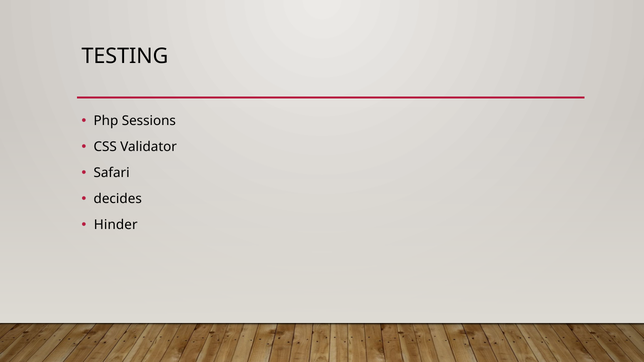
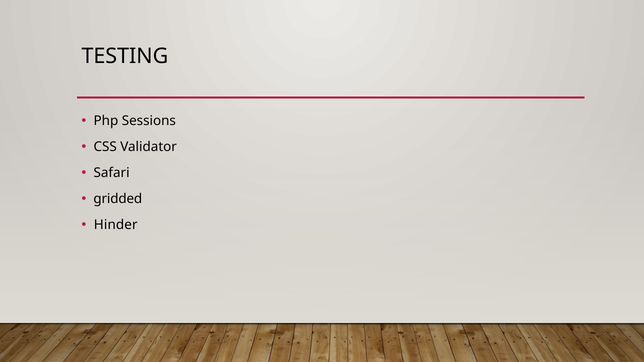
decides: decides -> gridded
